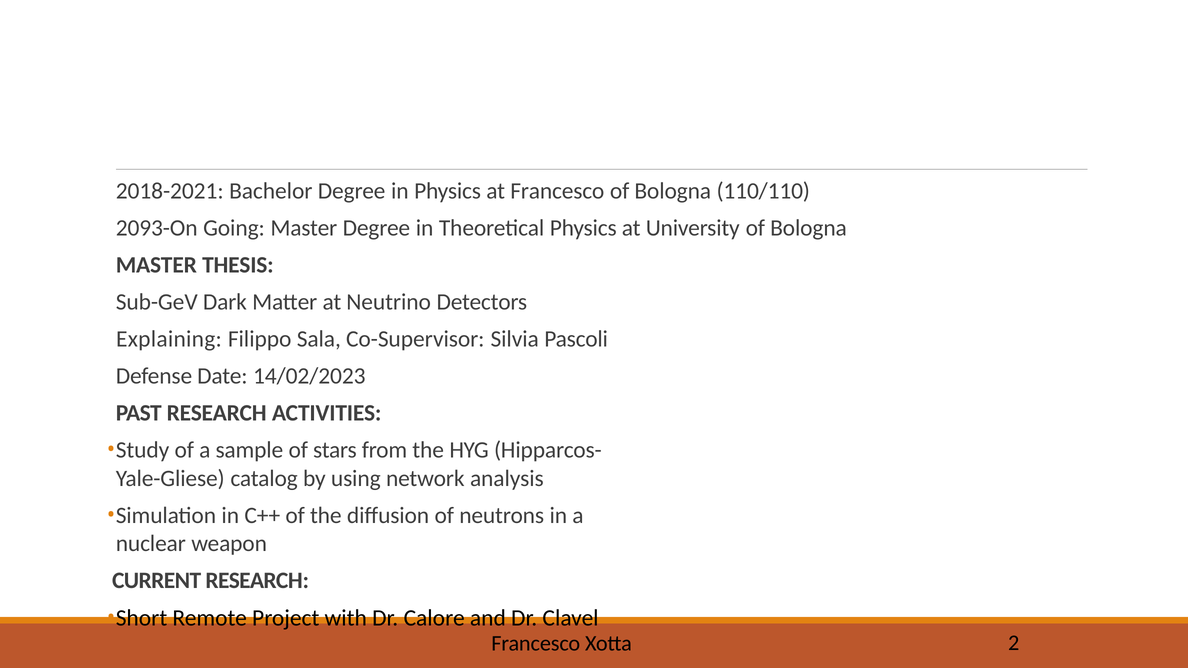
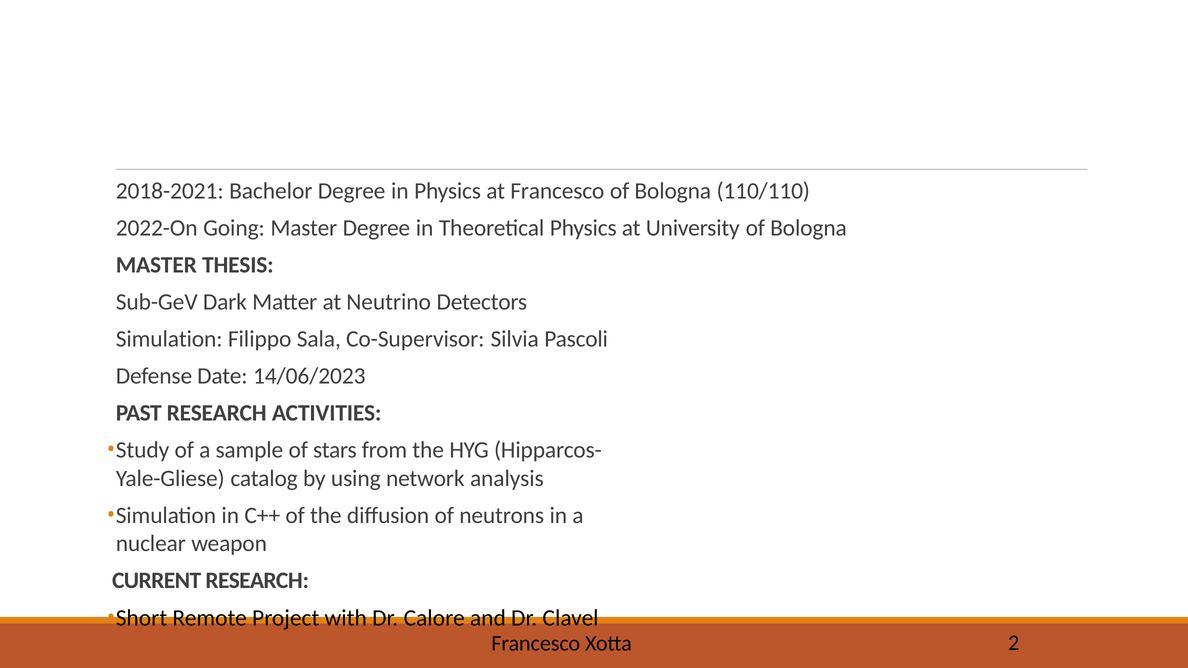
2093-On: 2093-On -> 2022-On
Explaining at (169, 339): Explaining -> Simulation
14/02/2023: 14/02/2023 -> 14/06/2023
